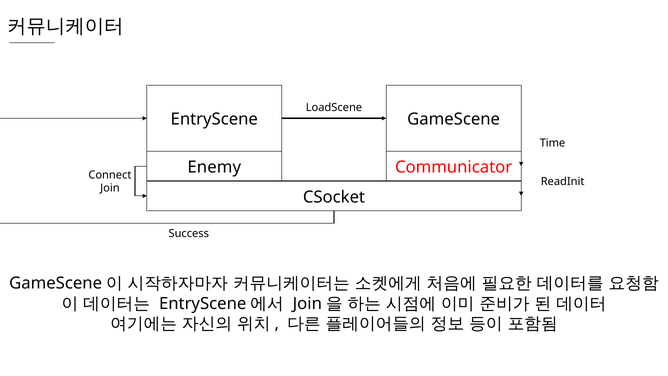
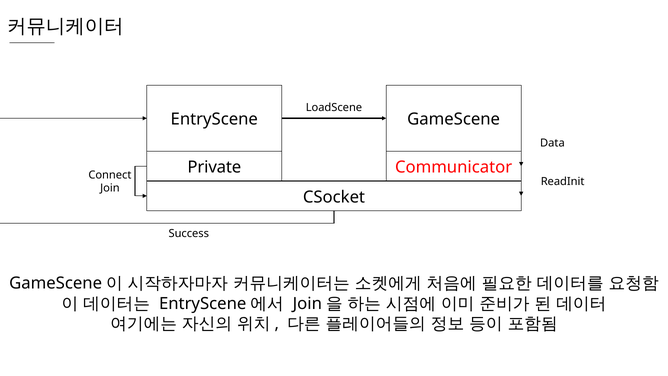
Time: Time -> Data
Enemy: Enemy -> Private
